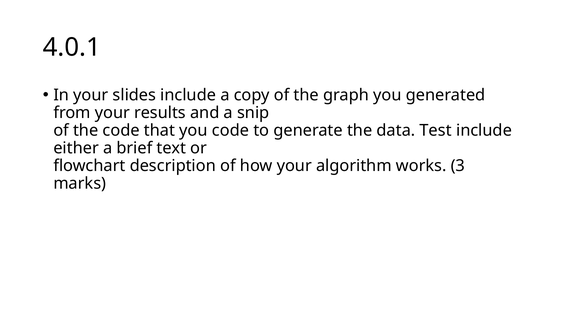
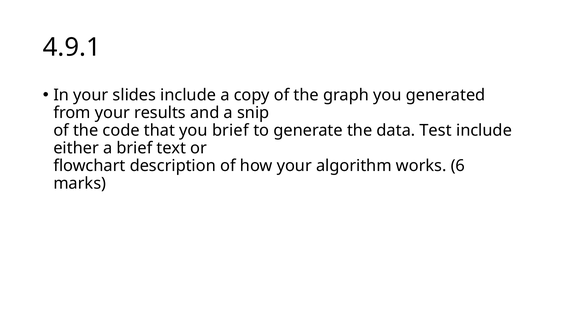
4.0.1: 4.0.1 -> 4.9.1
you code: code -> brief
3: 3 -> 6
